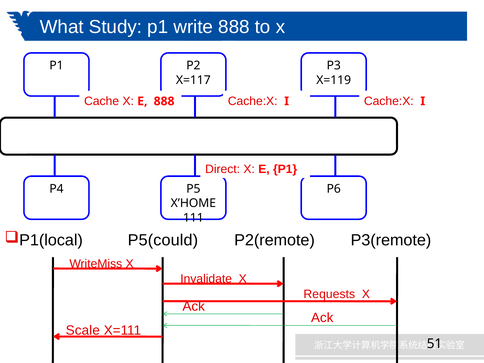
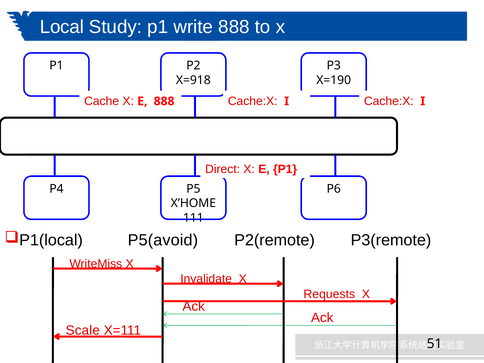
What: What -> Local
X=117: X=117 -> X=918
X=119: X=119 -> X=190
P5(could: P5(could -> P5(avoid
